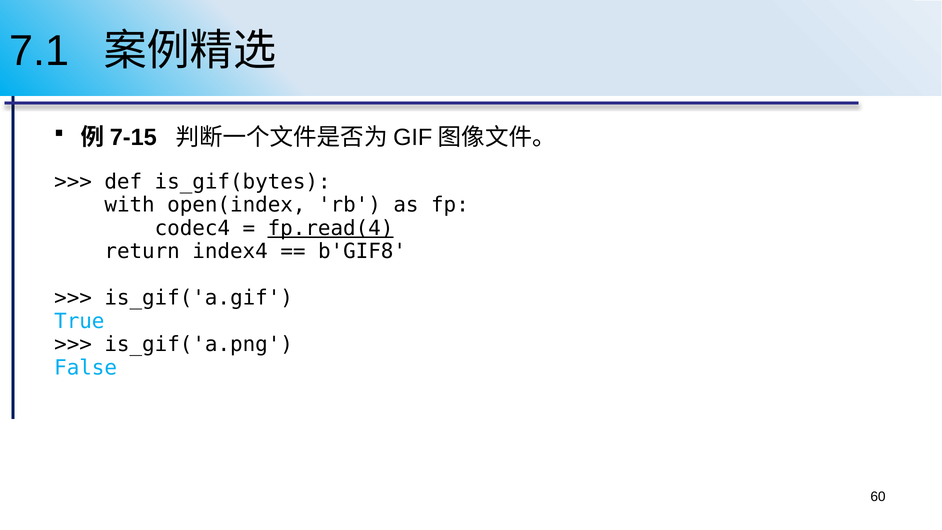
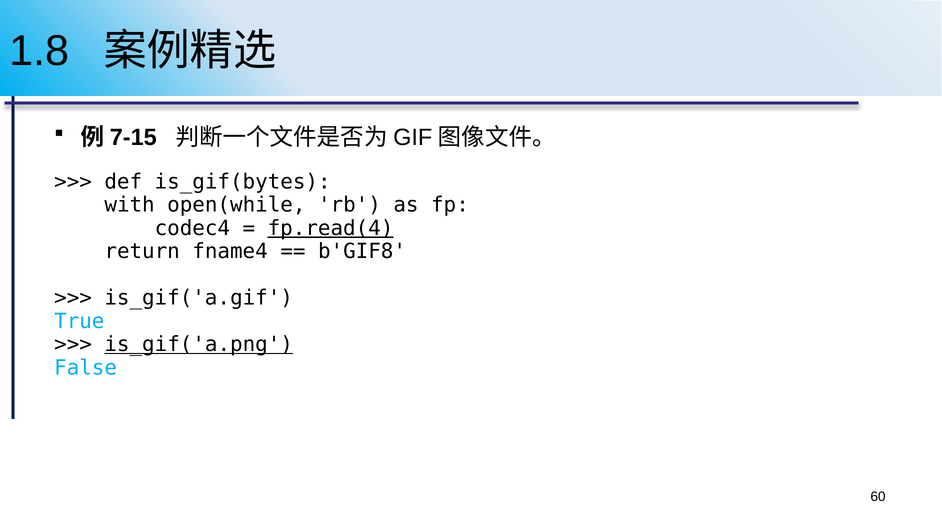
7.1: 7.1 -> 1.8
open(index: open(index -> open(while
index4: index4 -> fname4
is_gif('a.png underline: none -> present
